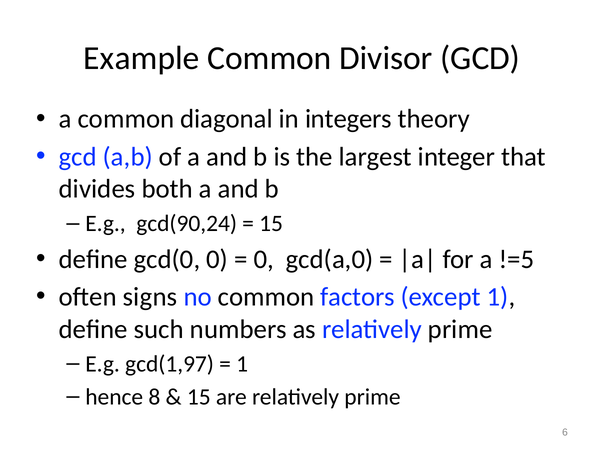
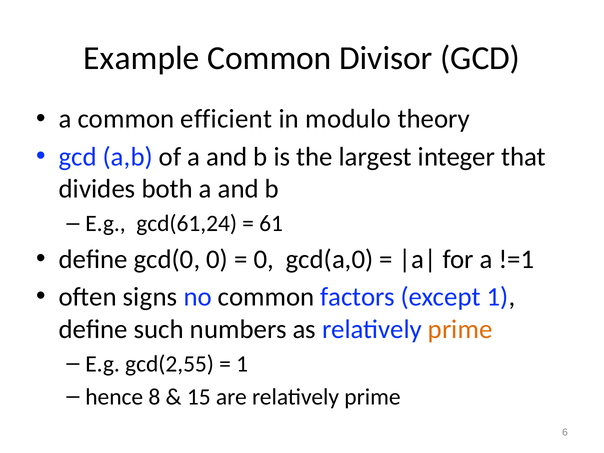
diagonal: diagonal -> efficient
integers: integers -> modulo
gcd(90,24: gcd(90,24 -> gcd(61,24
15 at (271, 224): 15 -> 61
!=5: !=5 -> !=1
prime at (460, 329) colour: black -> orange
gcd(1,97: gcd(1,97 -> gcd(2,55
